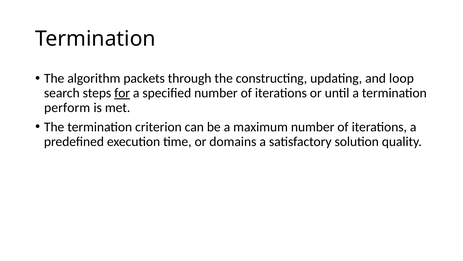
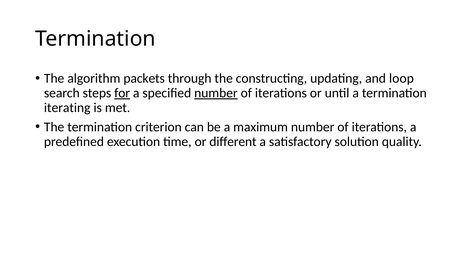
number at (216, 93) underline: none -> present
perform: perform -> iterating
domains: domains -> different
